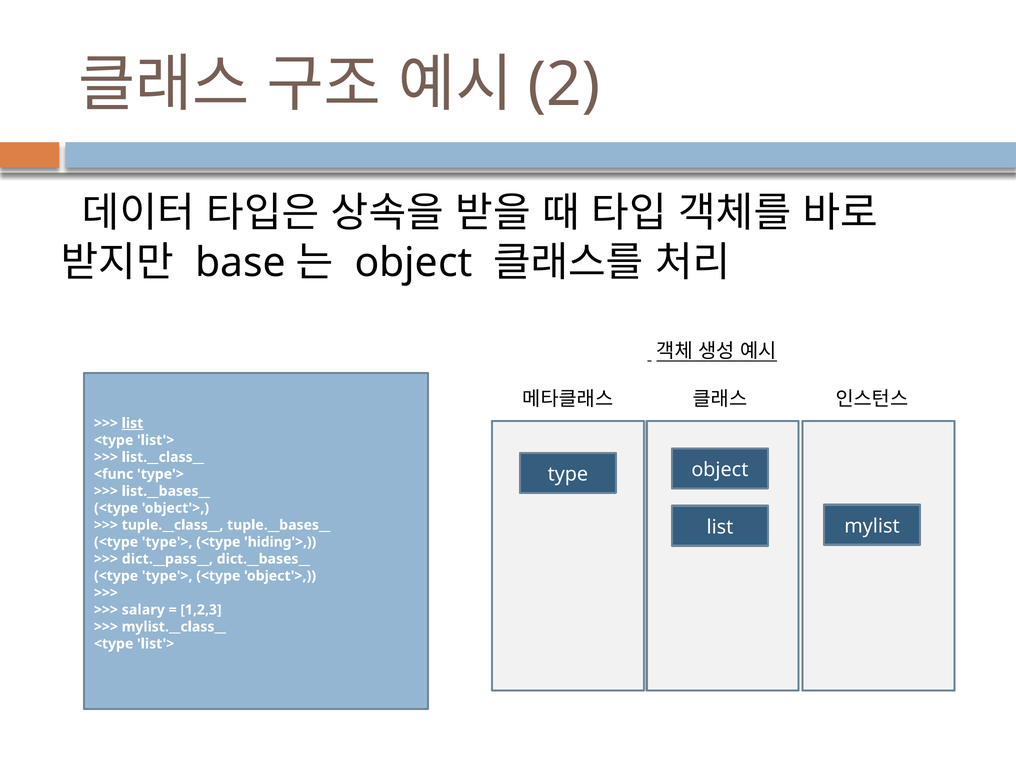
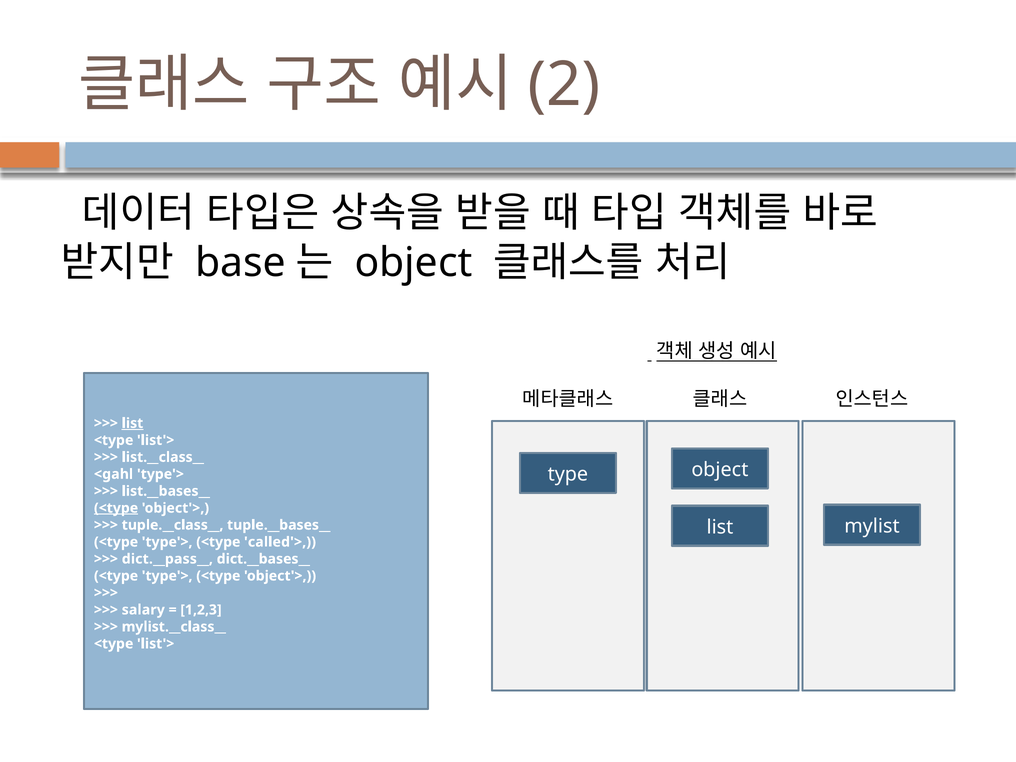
<func: <func -> <gahl
<type at (116, 508) underline: none -> present
hiding'>: hiding'> -> called'>
